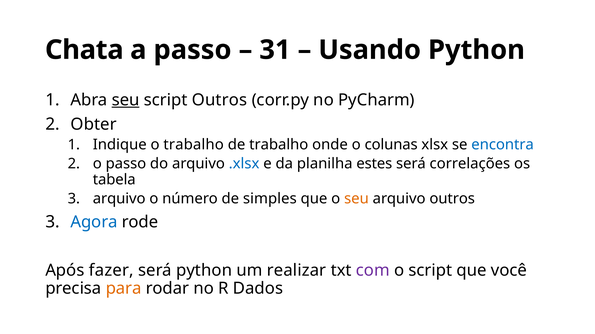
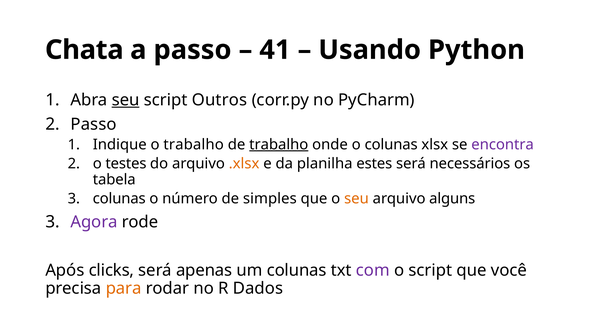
31: 31 -> 41
Obter at (94, 125): Obter -> Passo
trabalho at (279, 145) underline: none -> present
encontra colour: blue -> purple
o passo: passo -> testes
.xlsx colour: blue -> orange
correlações: correlações -> necessários
arquivo at (119, 199): arquivo -> colunas
arquivo outros: outros -> alguns
Agora colour: blue -> purple
fazer: fazer -> clicks
será python: python -> apenas
um realizar: realizar -> colunas
